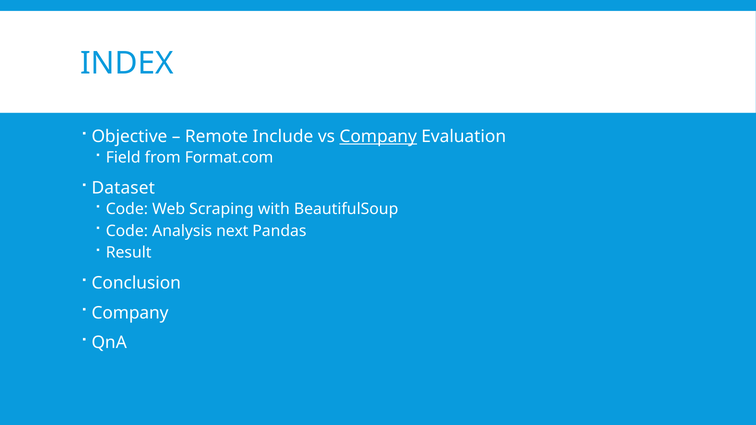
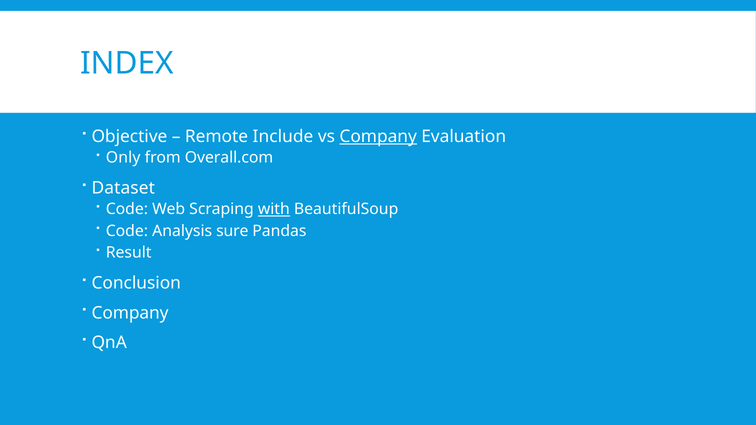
Field: Field -> Only
Format.com: Format.com -> Overall.com
with underline: none -> present
next: next -> sure
